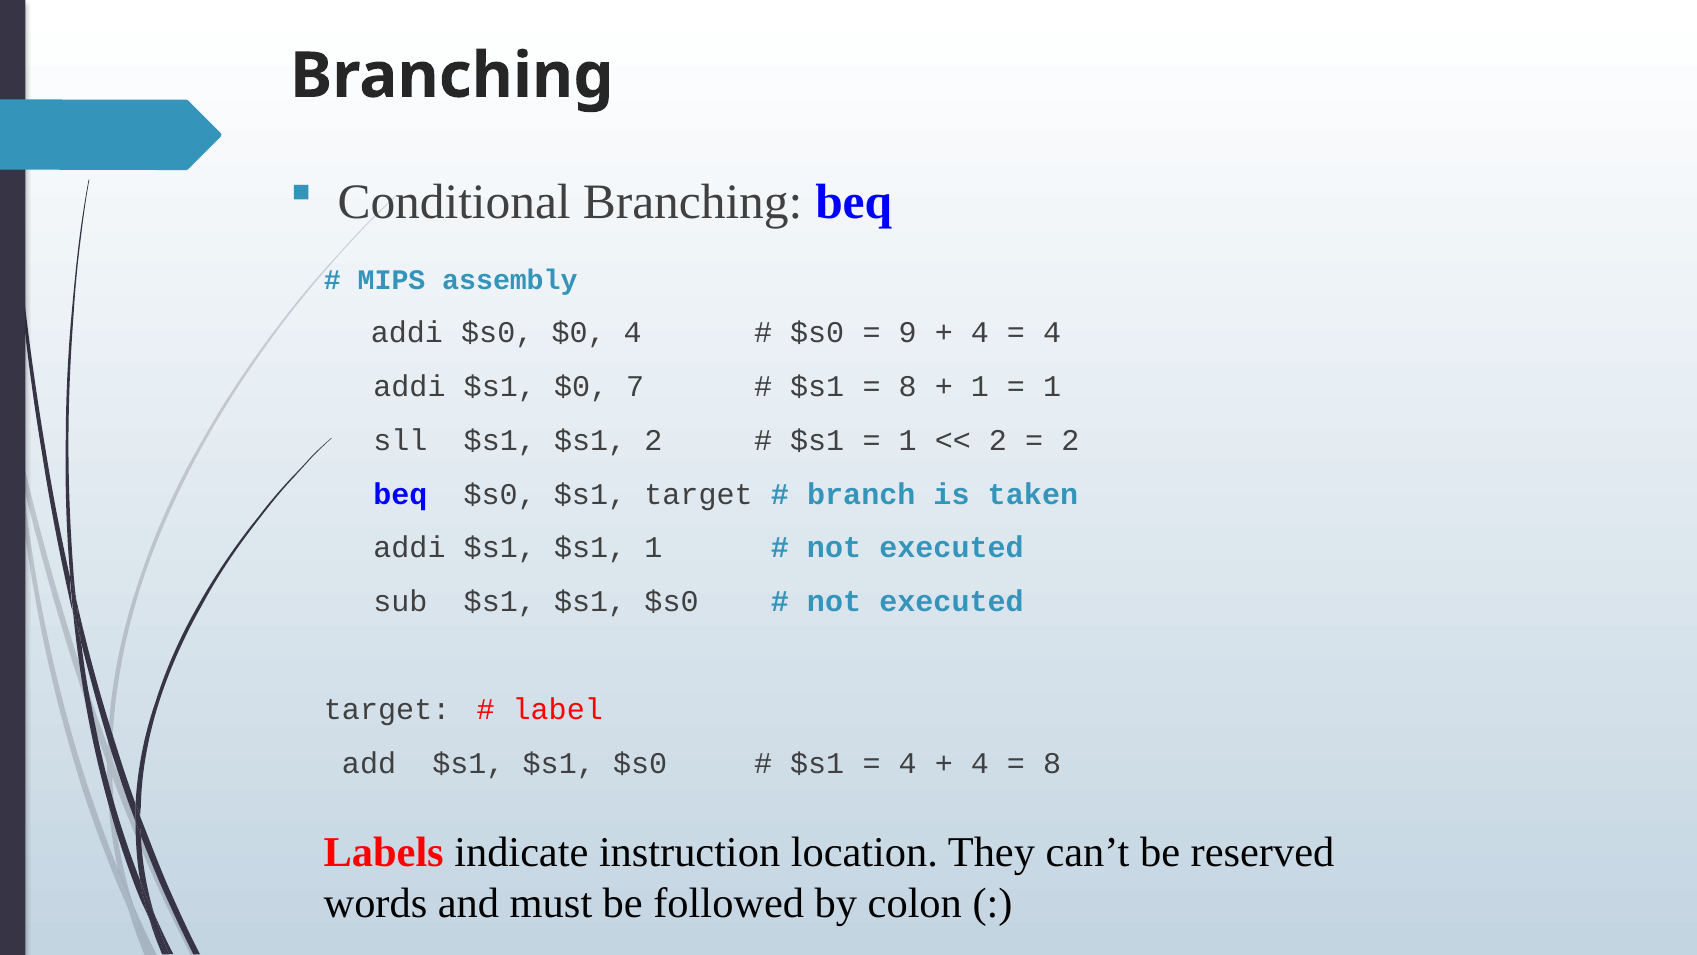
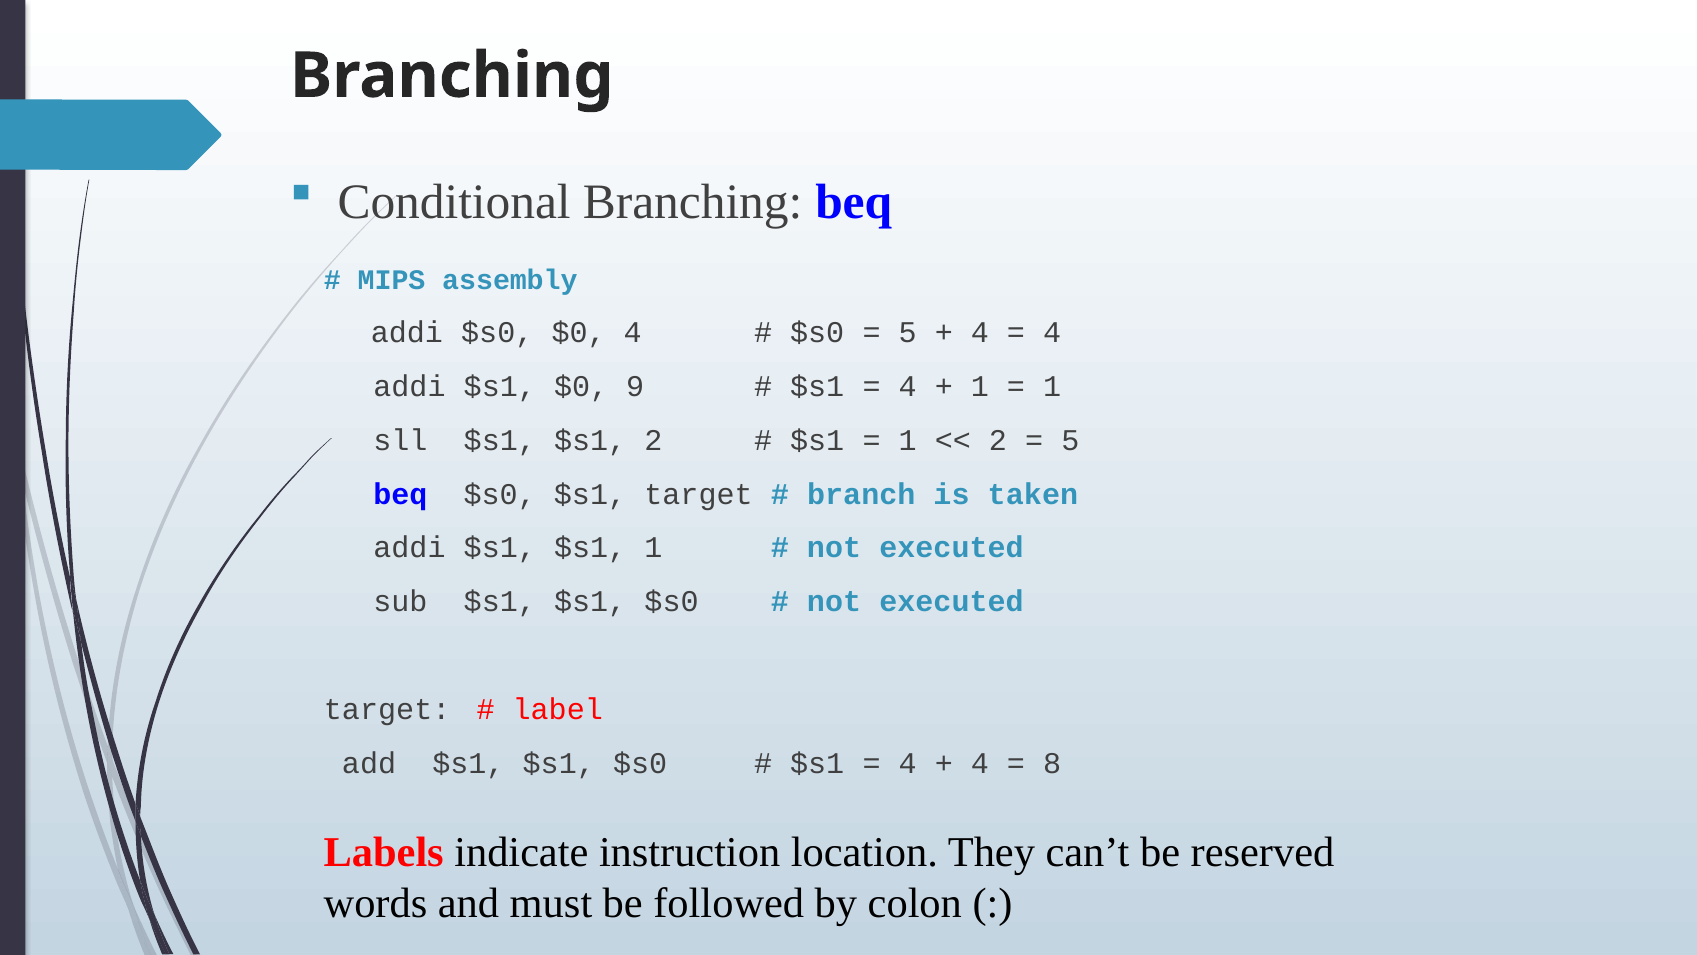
9 at (908, 333): 9 -> 5
7: 7 -> 9
8 at (908, 386): 8 -> 4
2 at (1070, 440): 2 -> 5
